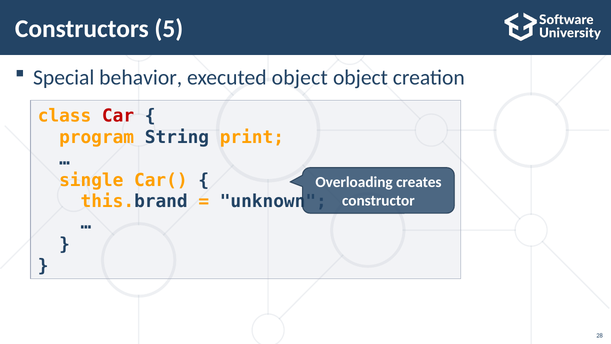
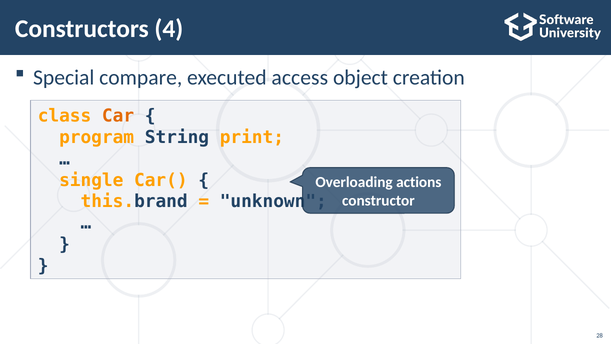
5: 5 -> 4
behavior: behavior -> compare
executed object: object -> access
Car colour: red -> orange
creates: creates -> actions
